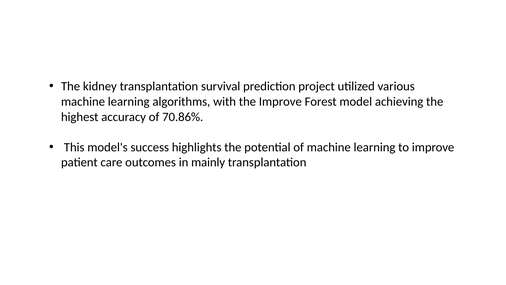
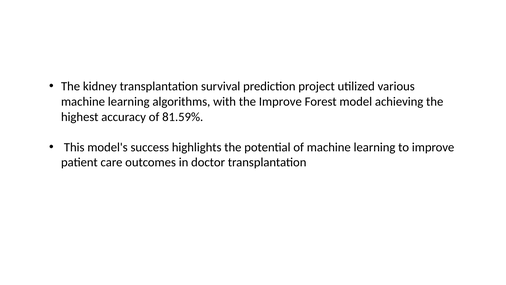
70.86%: 70.86% -> 81.59%
mainly: mainly -> doctor
